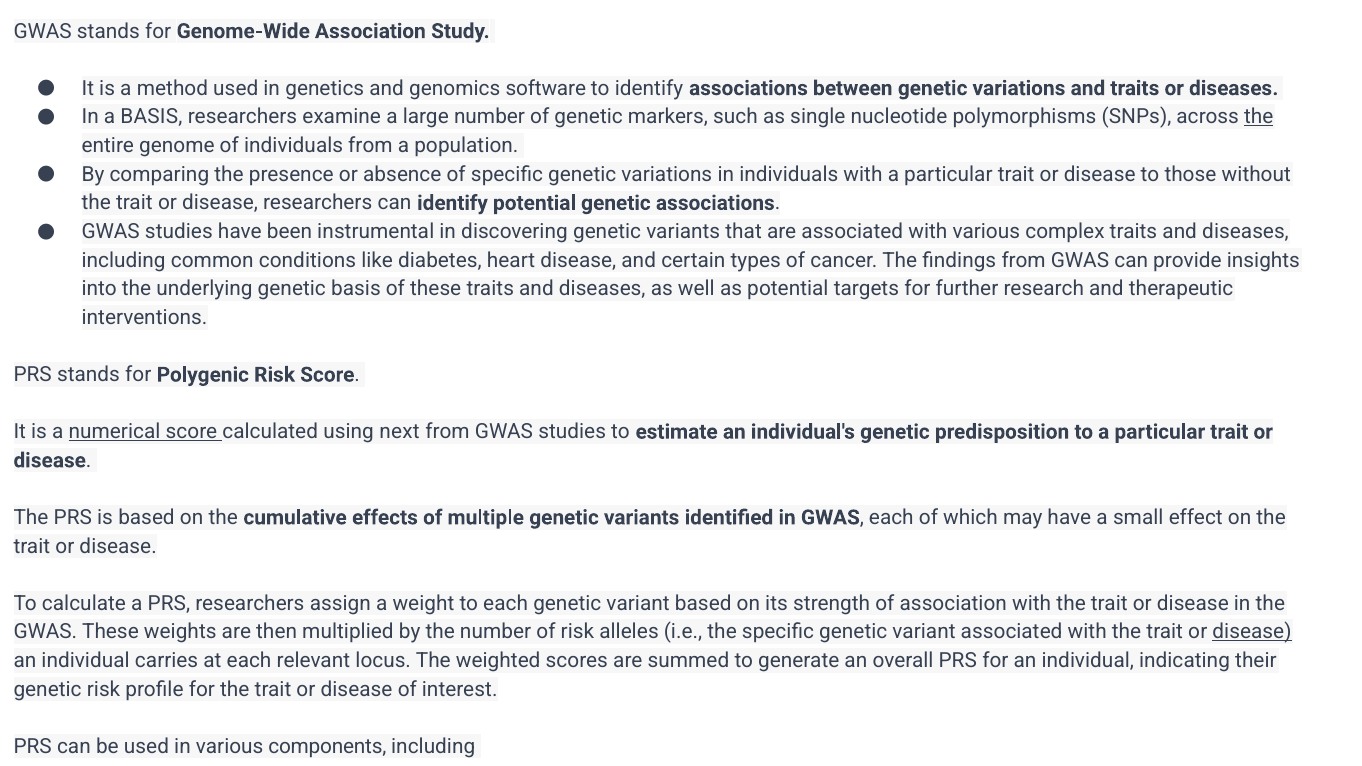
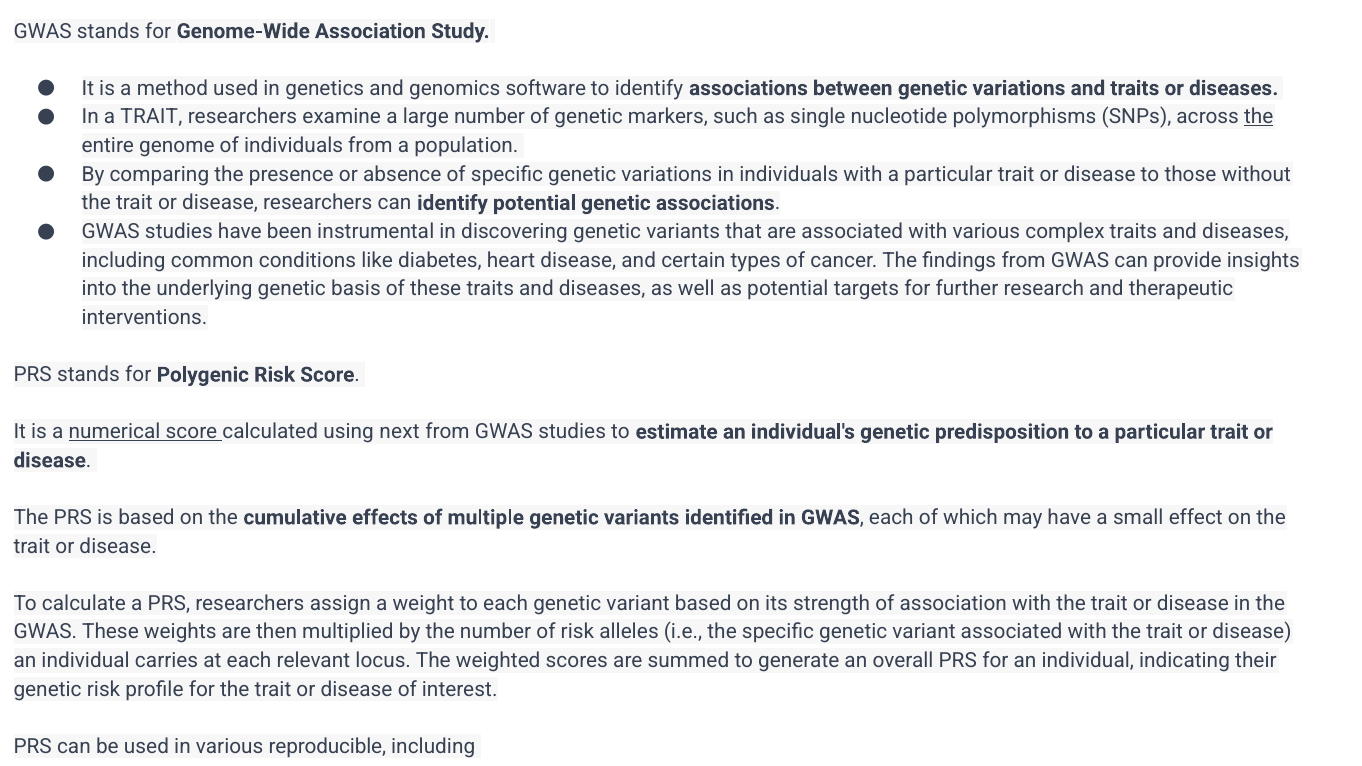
a BASIS: BASIS -> TRAIT
disease at (1252, 632) underline: present -> none
components: components -> reproducible
